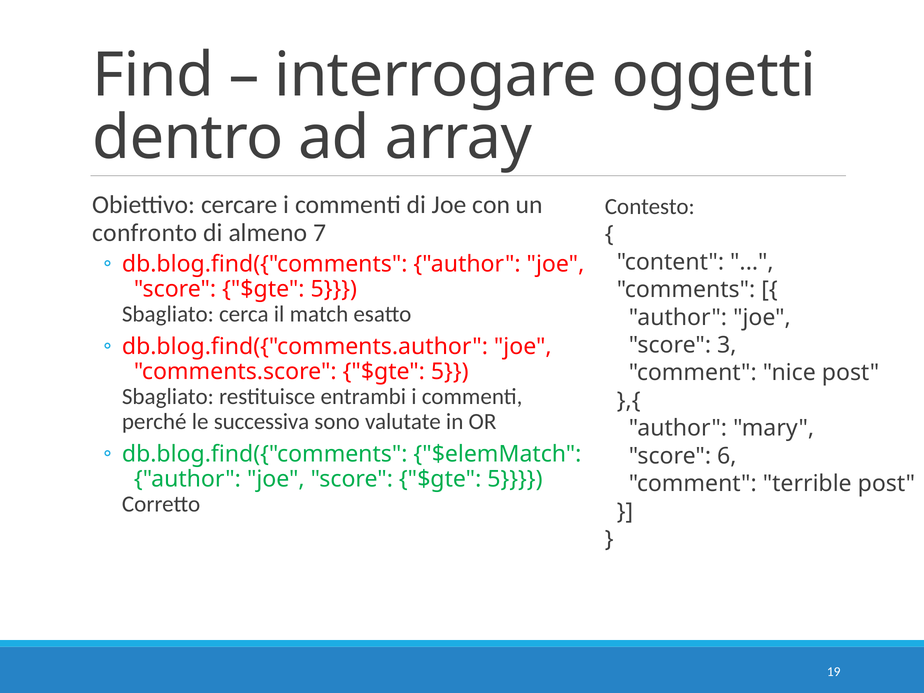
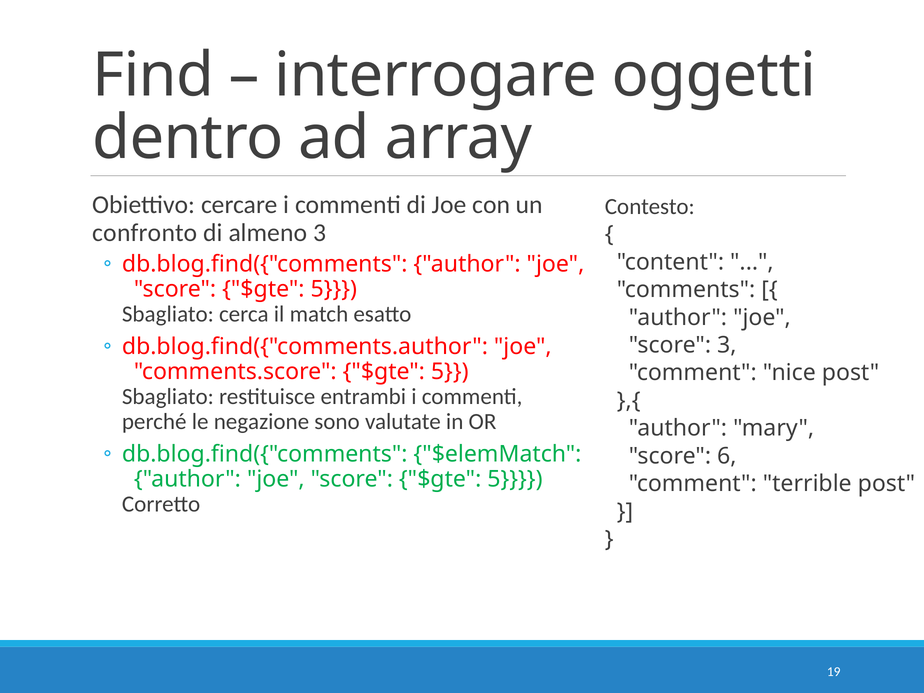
almeno 7: 7 -> 3
successiva: successiva -> negazione
